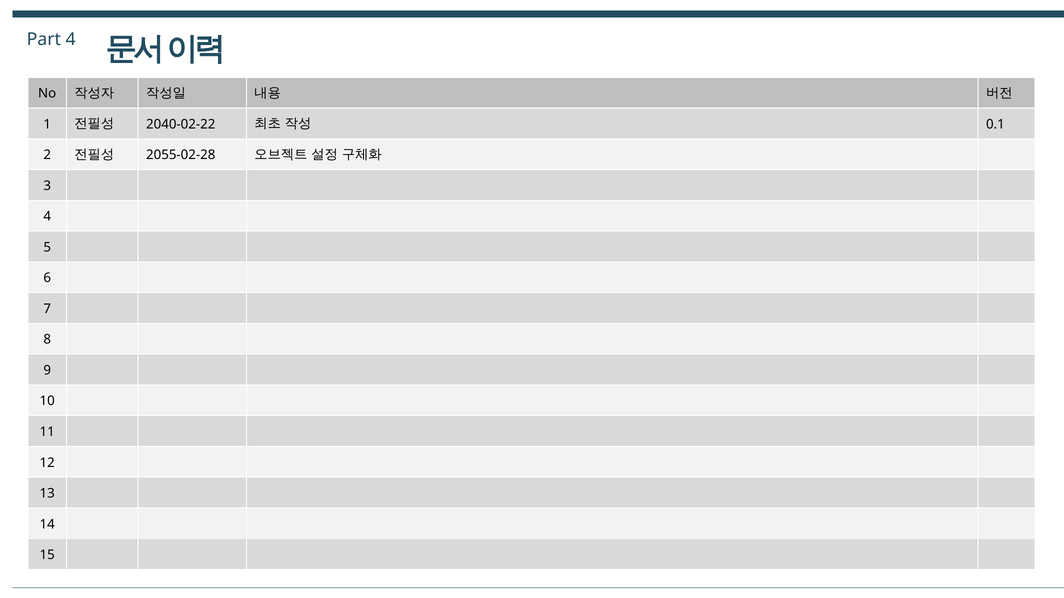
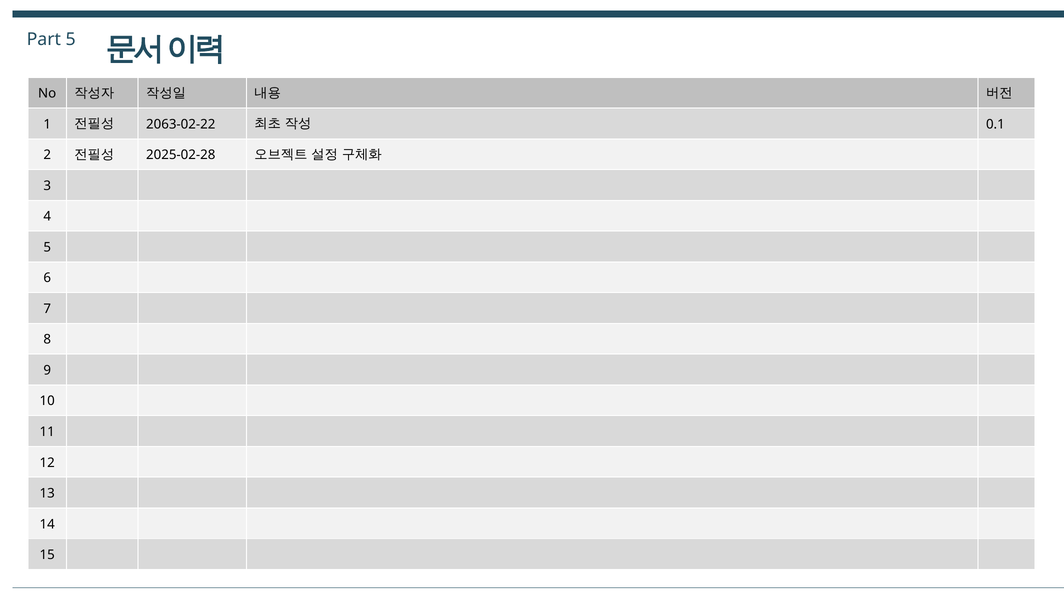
Part 4: 4 -> 5
2040-02-22: 2040-02-22 -> 2063-02-22
2055-02-28: 2055-02-28 -> 2025-02-28
